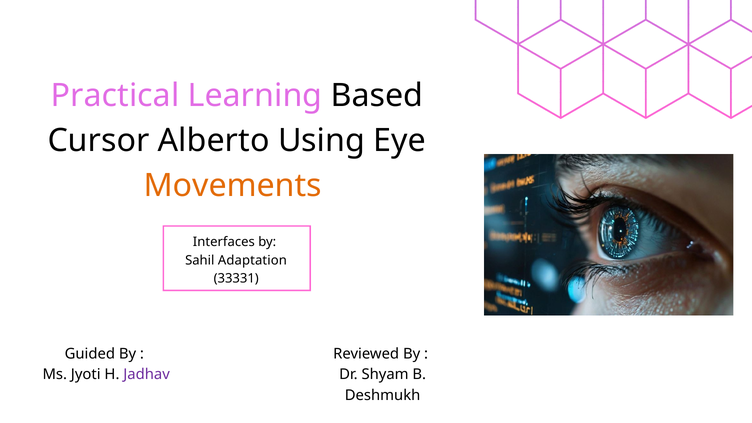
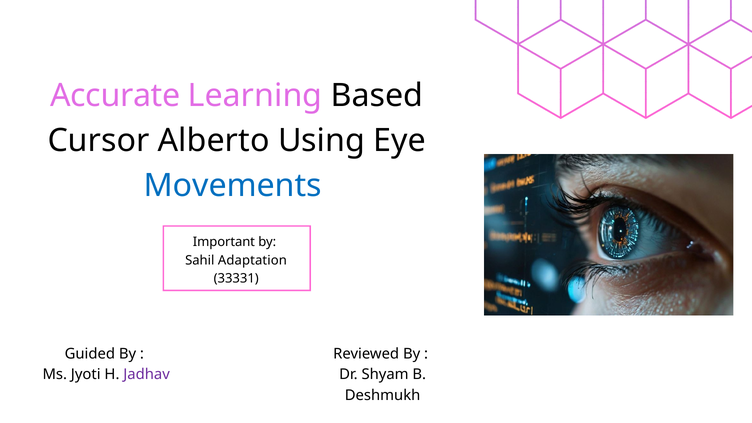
Practical: Practical -> Accurate
Movements colour: orange -> blue
Interfaces: Interfaces -> Important
